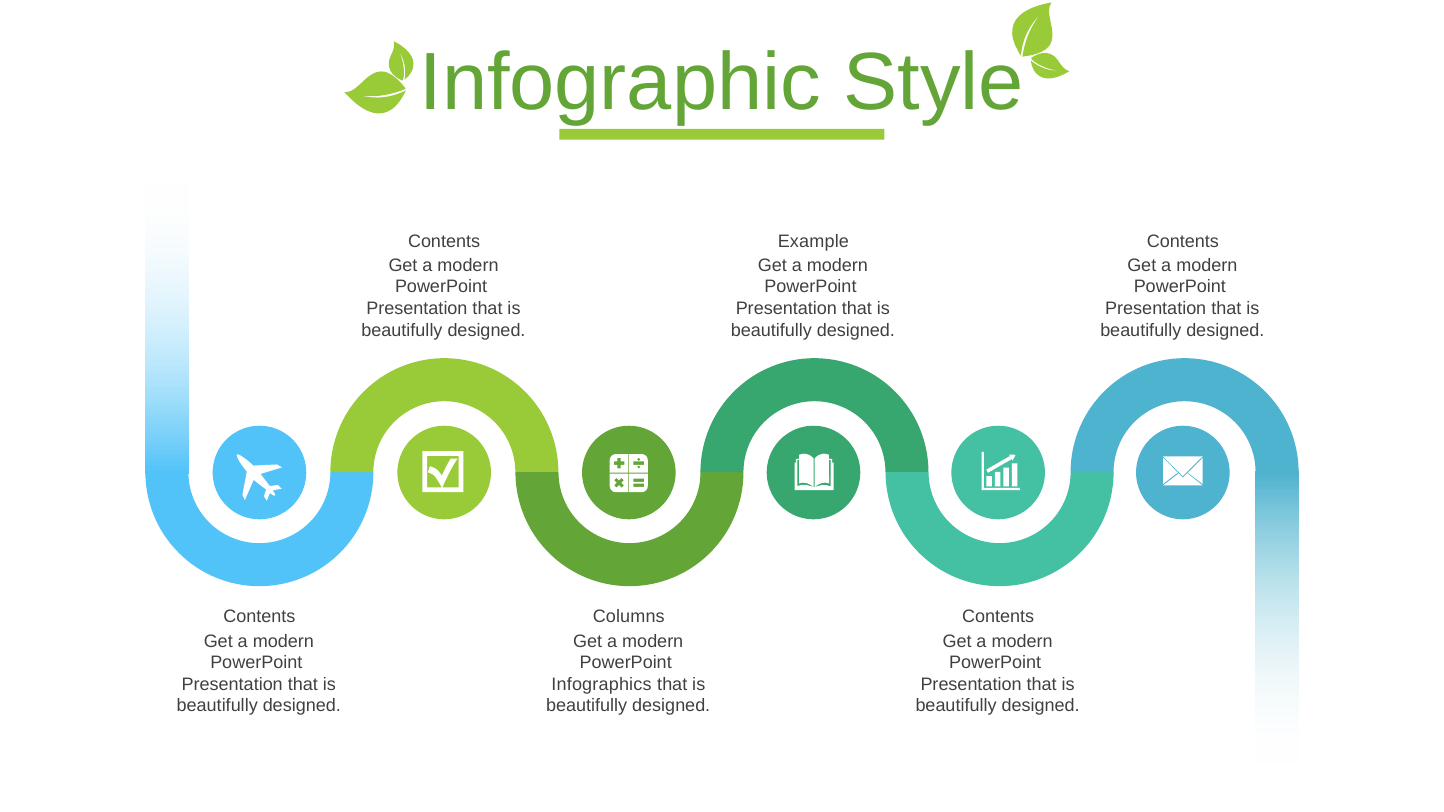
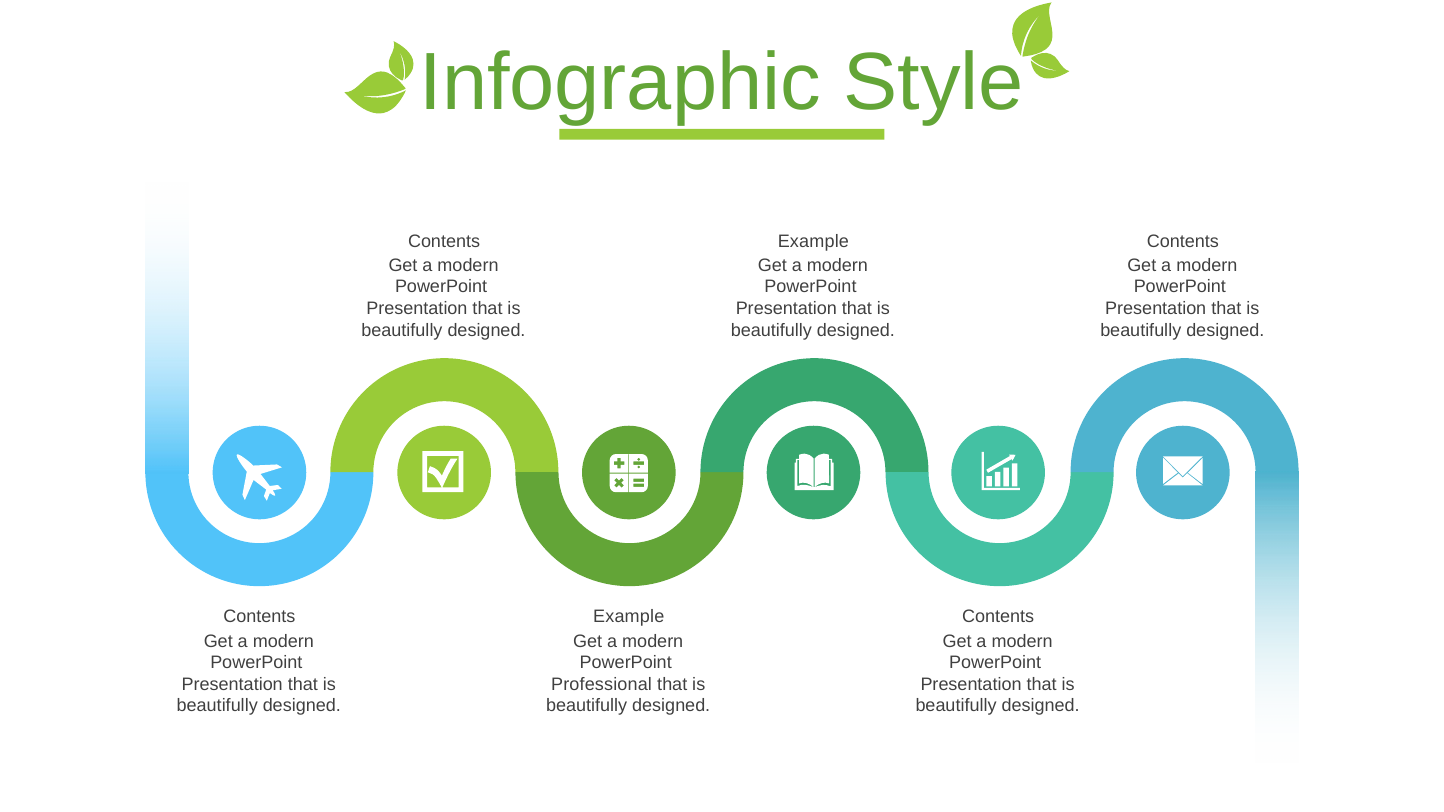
Columns at (629, 617): Columns -> Example
Infographics: Infographics -> Professional
